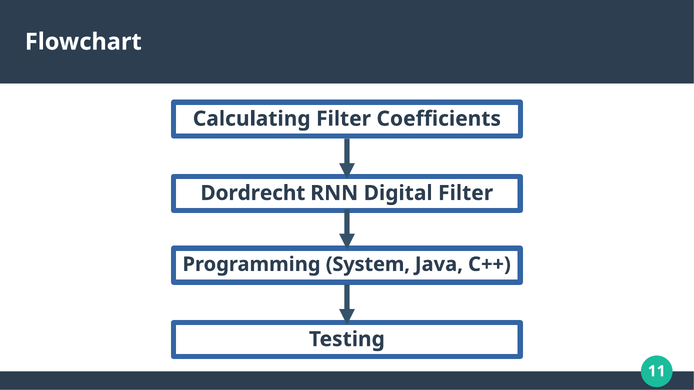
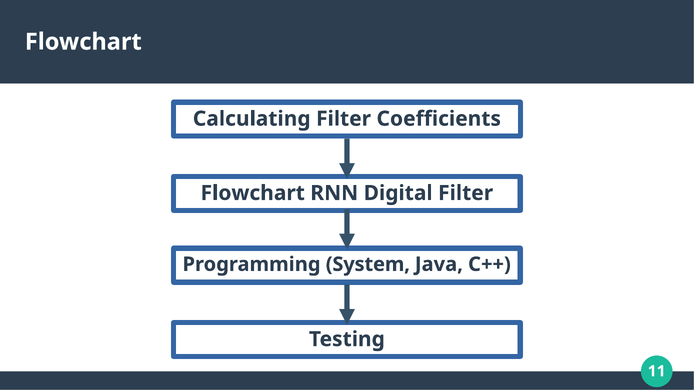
Dordrecht at (253, 193): Dordrecht -> Flowchart
